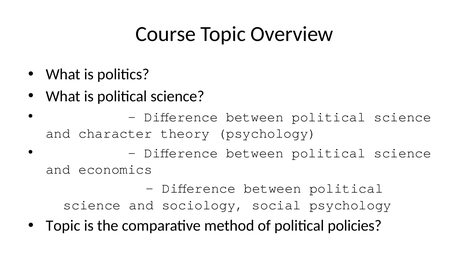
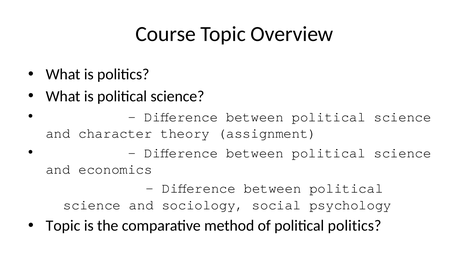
theory psychology: psychology -> assignment
political policies: policies -> politics
